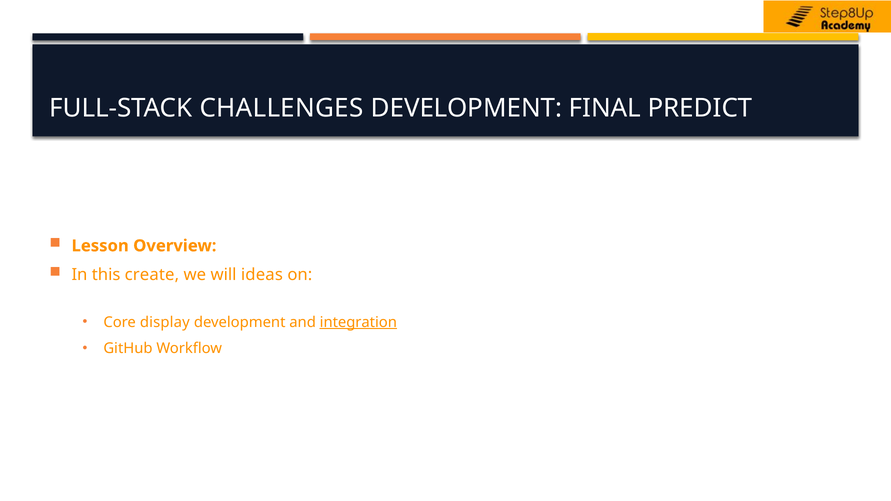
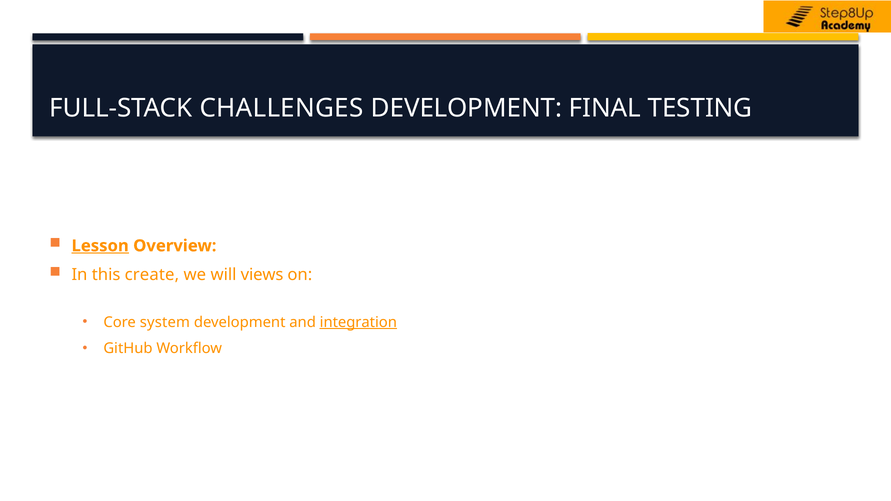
PREDICT: PREDICT -> TESTING
Lesson underline: none -> present
ideas: ideas -> views
display: display -> system
